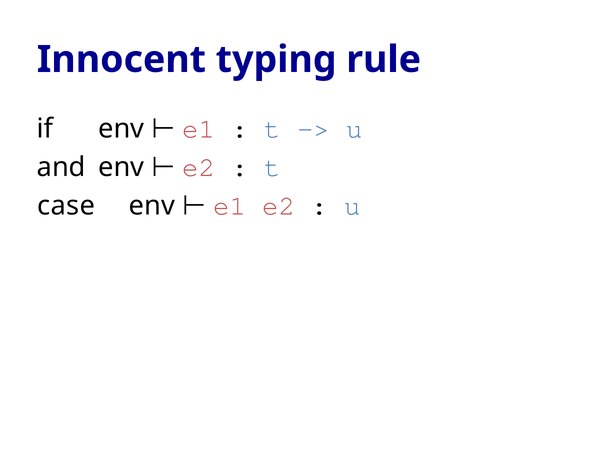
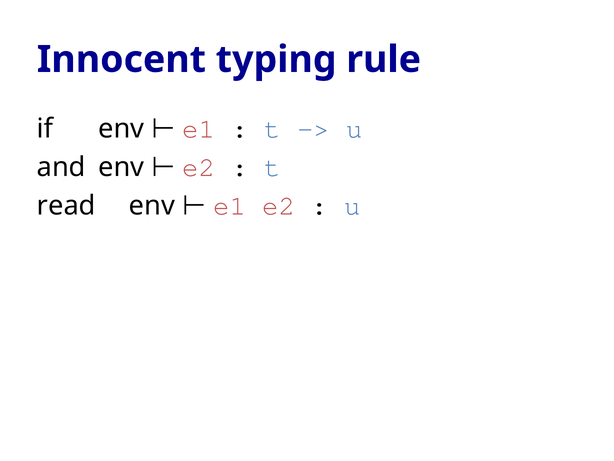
case: case -> read
